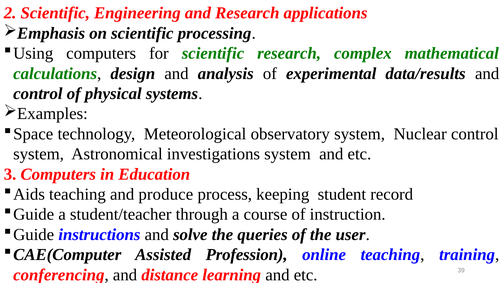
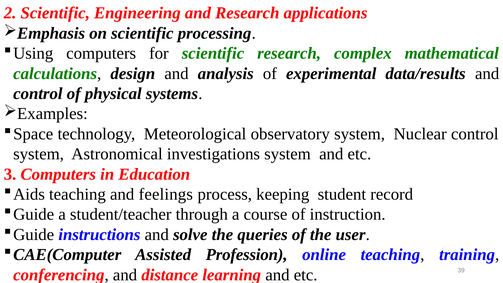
produce: produce -> feelings
